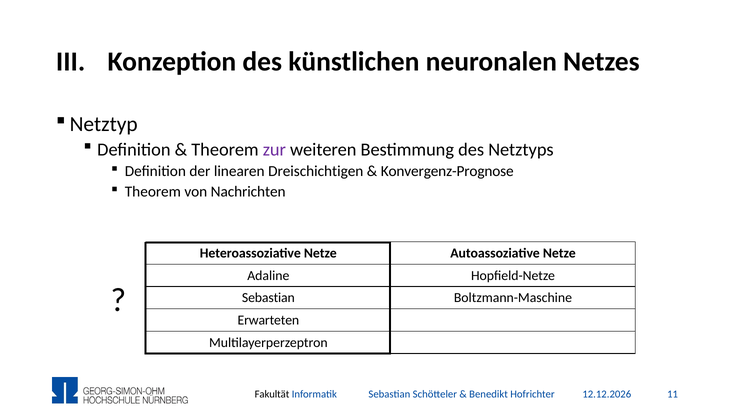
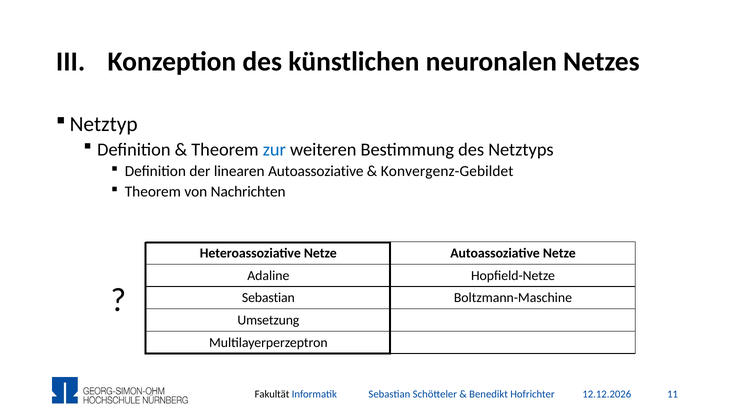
zur colour: purple -> blue
linearen Dreischichtigen: Dreischichtigen -> Autoassoziative
Konvergenz-Prognose: Konvergenz-Prognose -> Konvergenz-Gebildet
Erwarteten: Erwarteten -> Umsetzung
